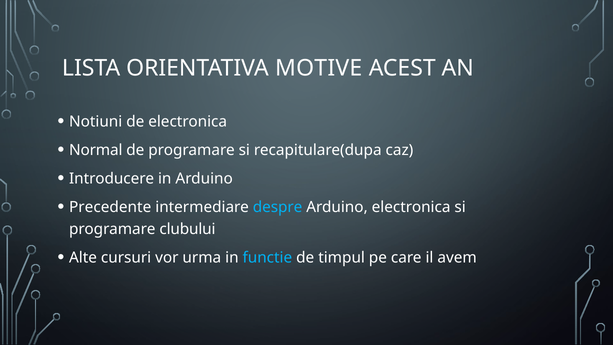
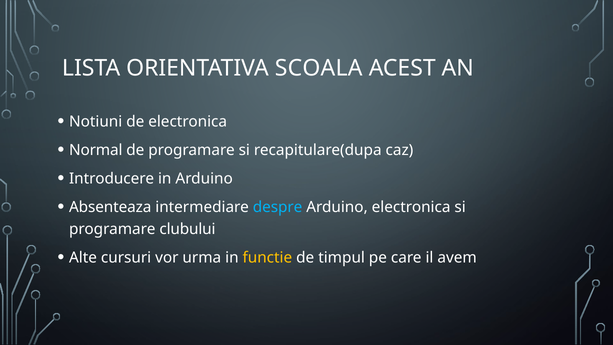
MOTIVE: MOTIVE -> SCOALA
Precedente: Precedente -> Absenteaza
functie colour: light blue -> yellow
